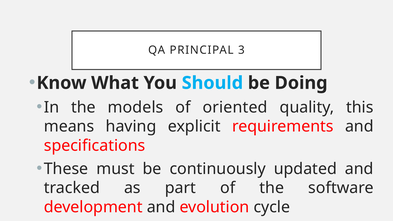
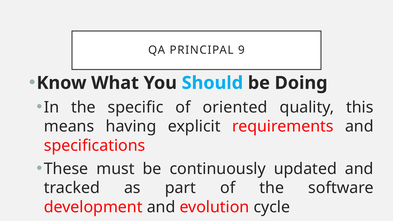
3: 3 -> 9
models: models -> specific
